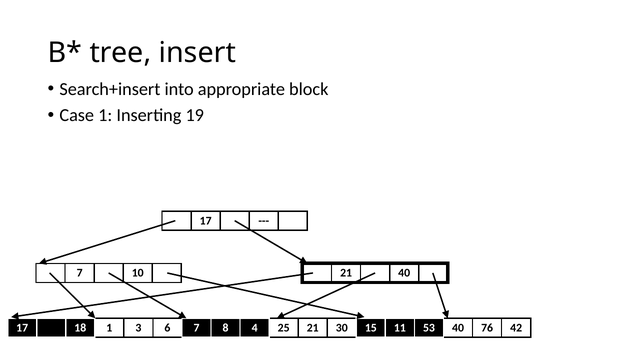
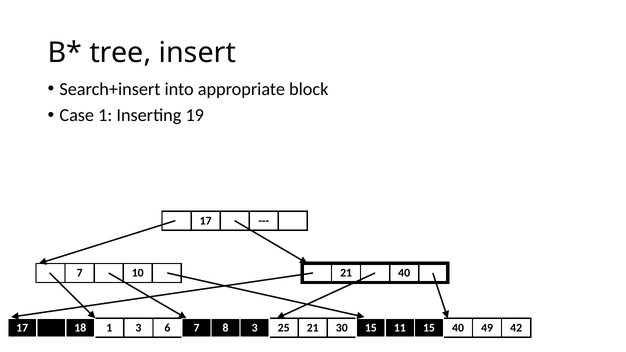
8 4: 4 -> 3
11 53: 53 -> 15
76: 76 -> 49
